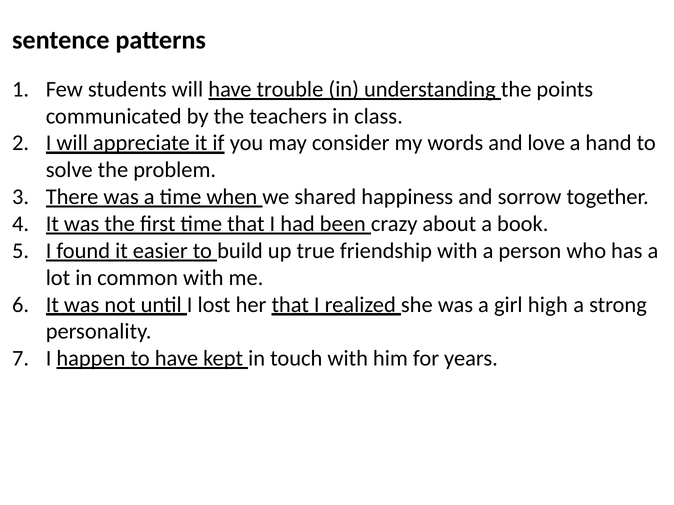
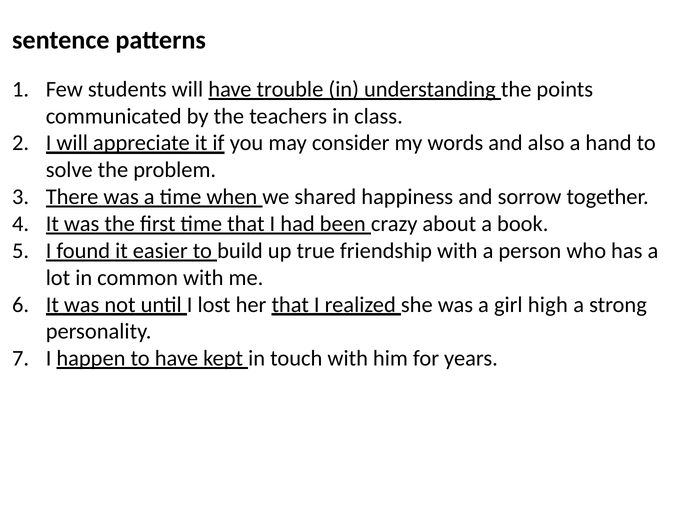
love: love -> also
